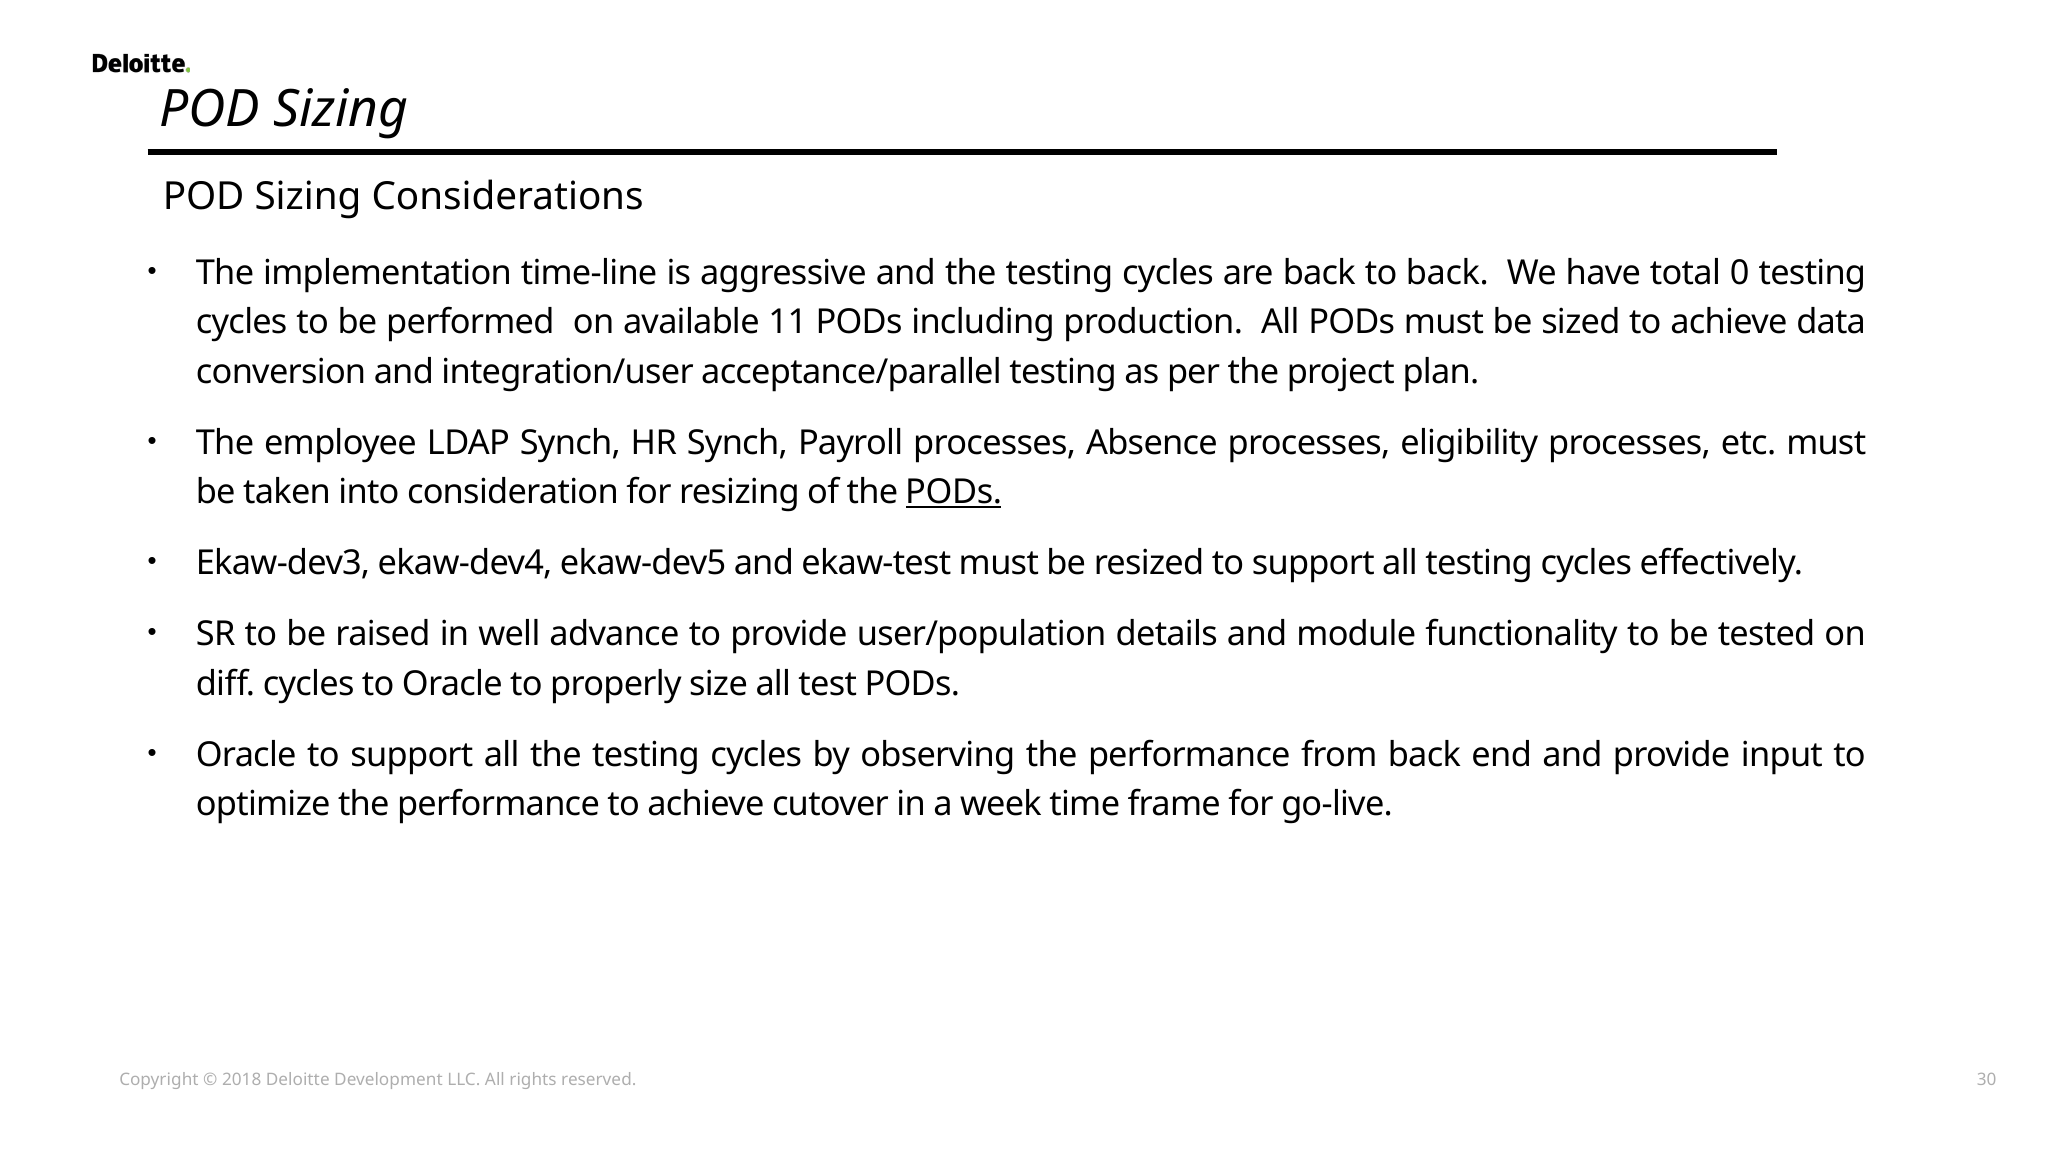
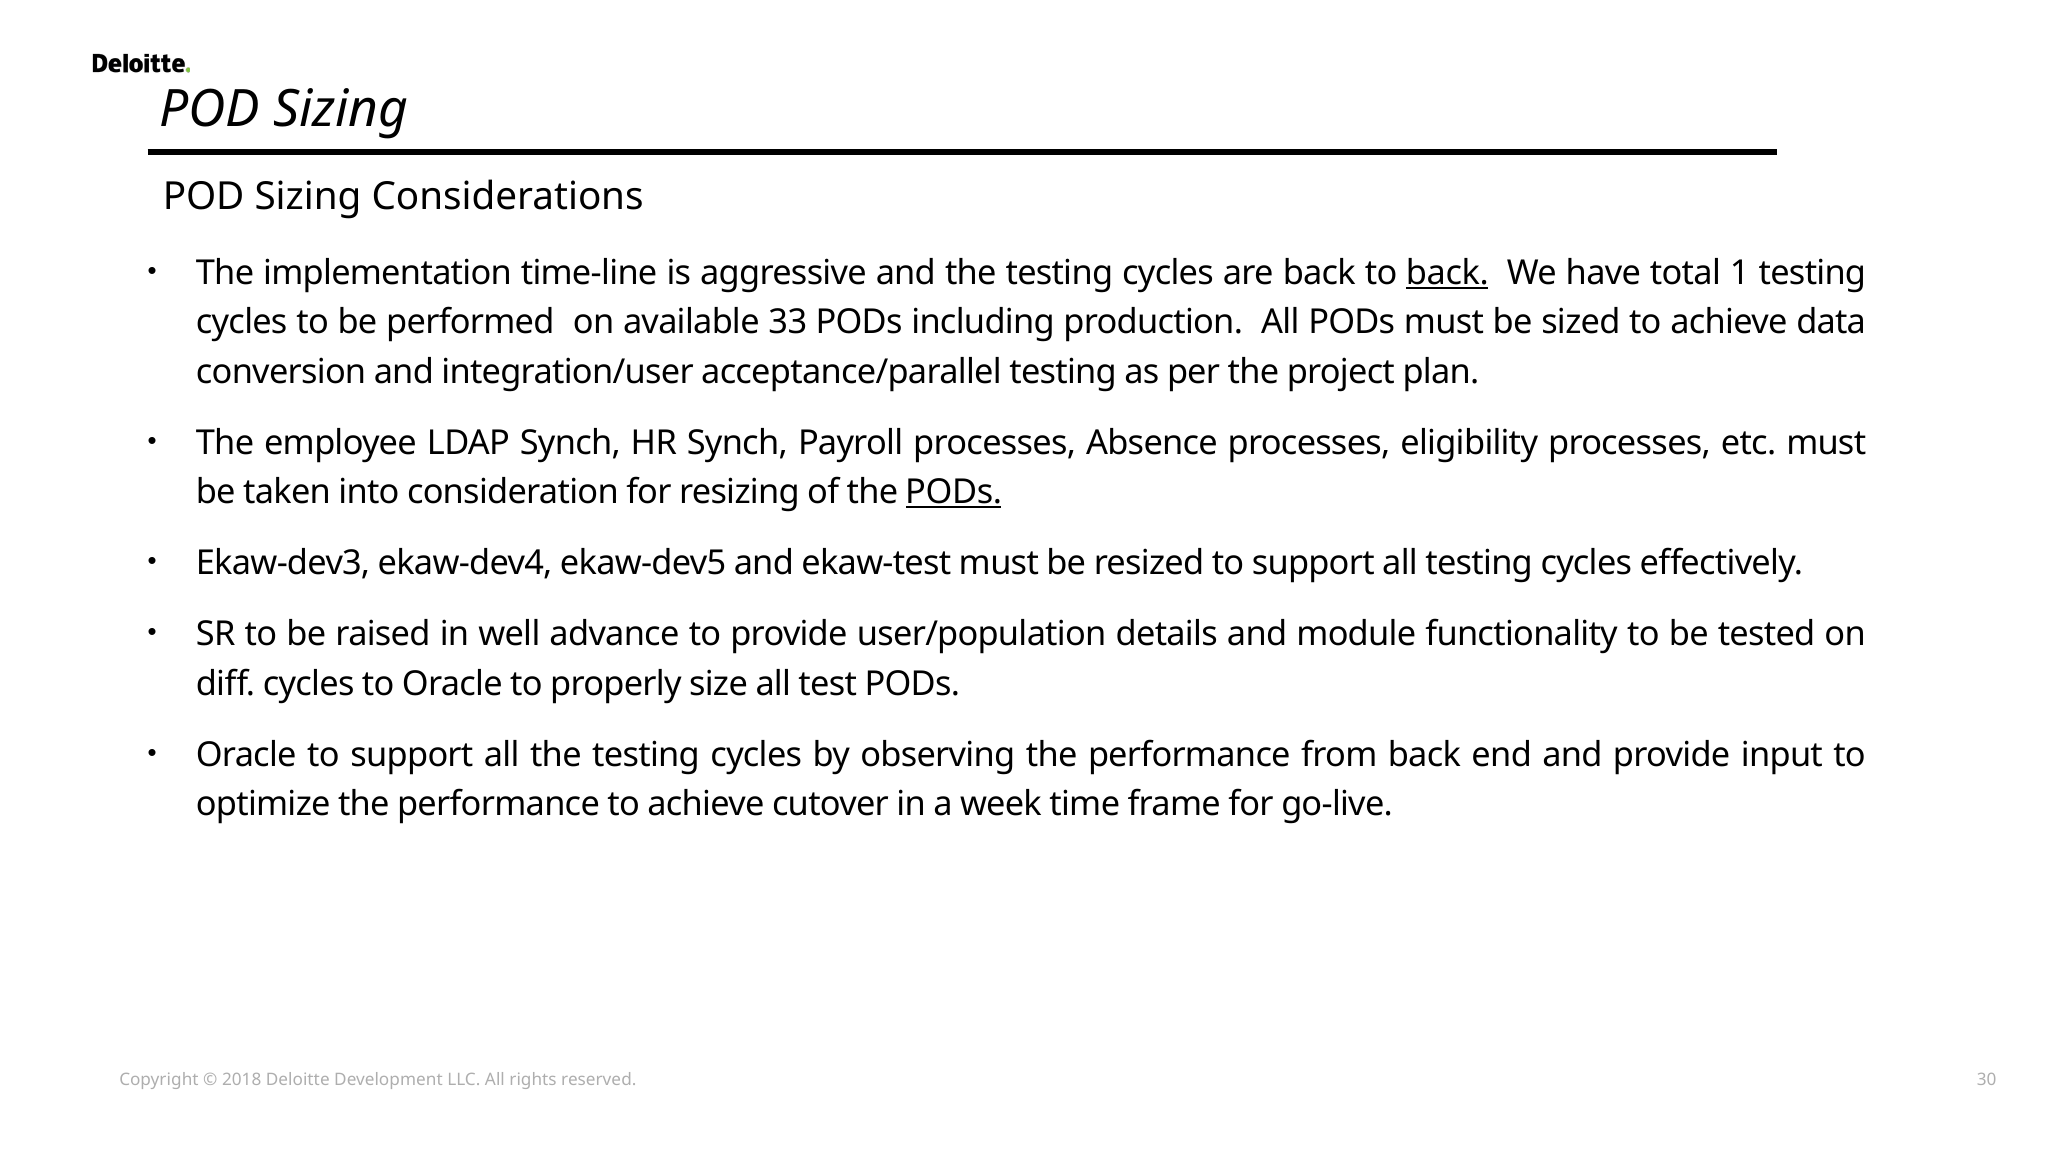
back at (1447, 273) underline: none -> present
0: 0 -> 1
11: 11 -> 33
